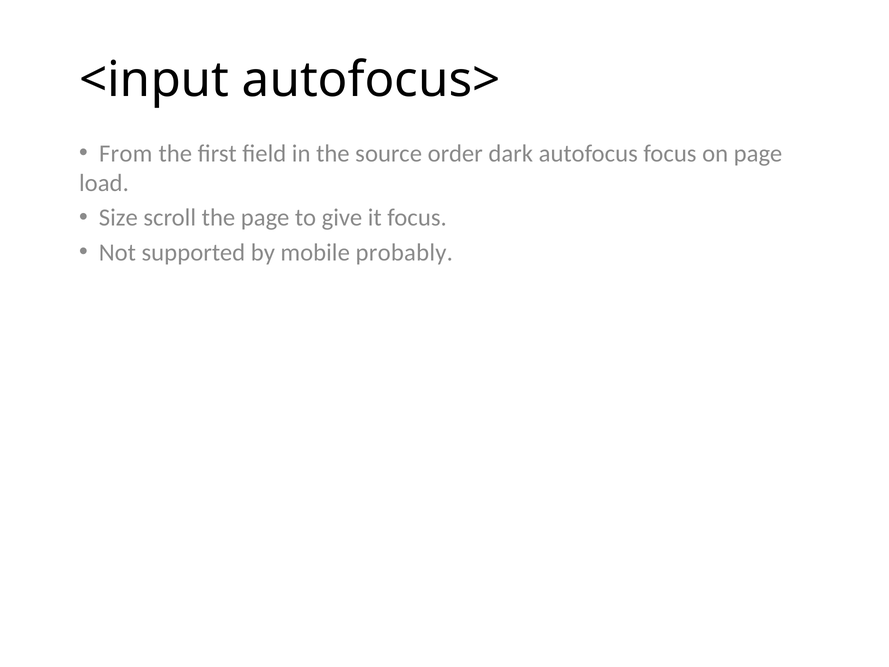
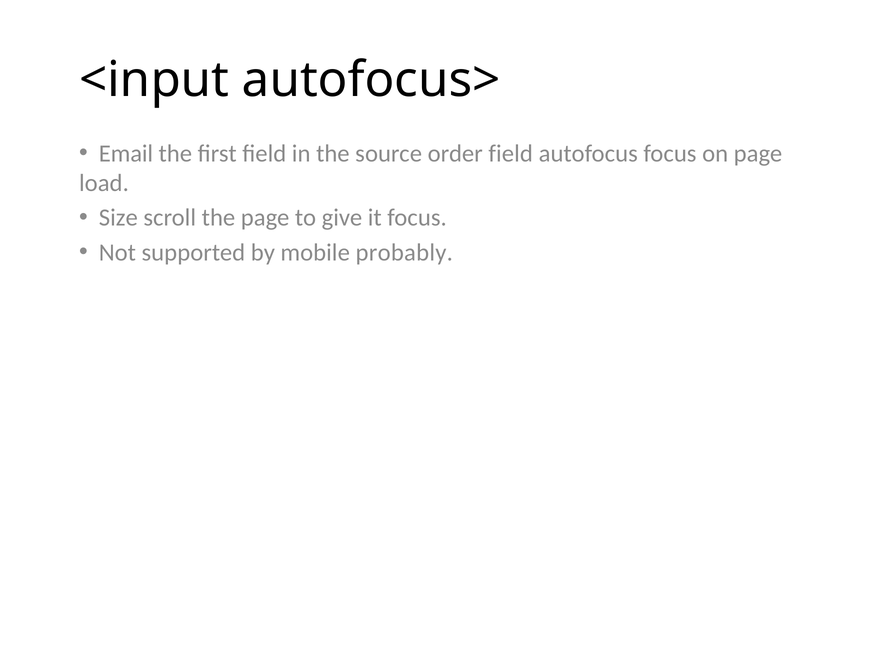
From: From -> Email
order dark: dark -> field
